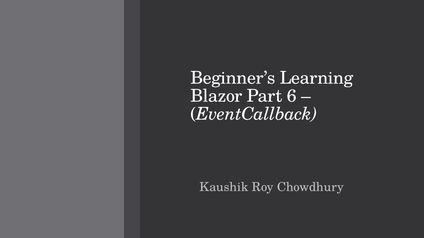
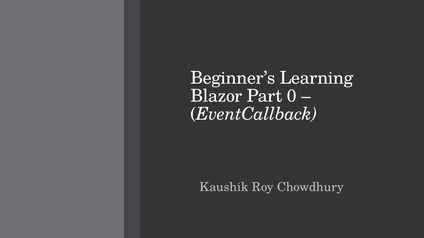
6: 6 -> 0
